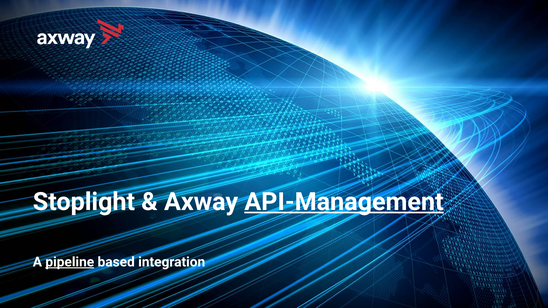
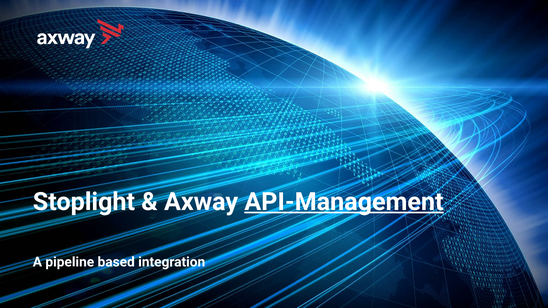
pipeline underline: present -> none
